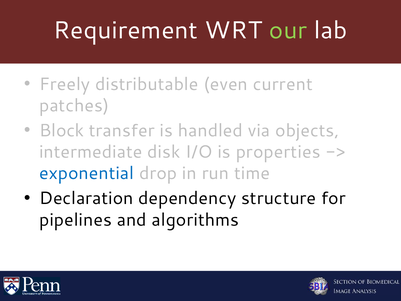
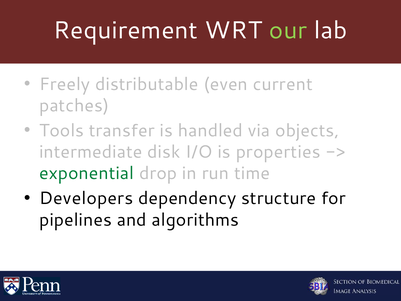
Block: Block -> Tools
exponential colour: blue -> green
Declaration: Declaration -> Developers
